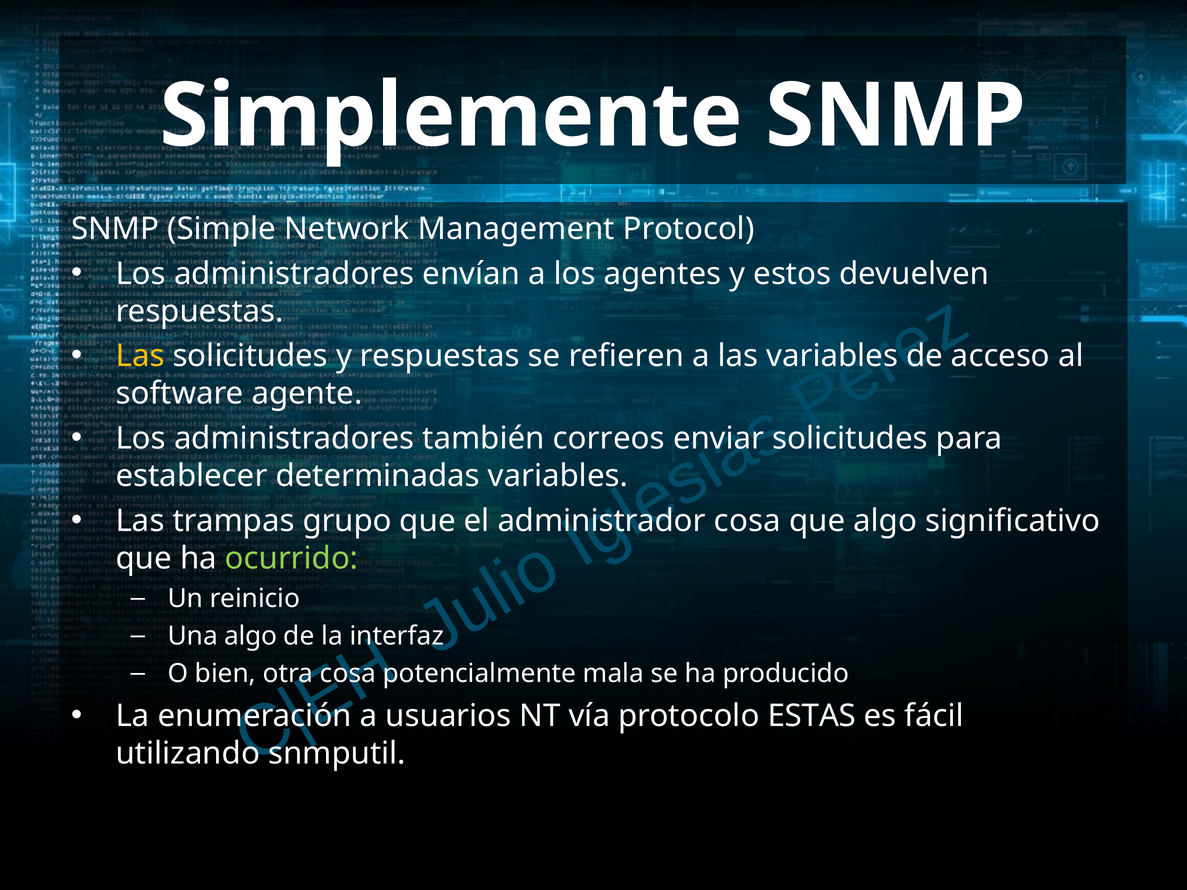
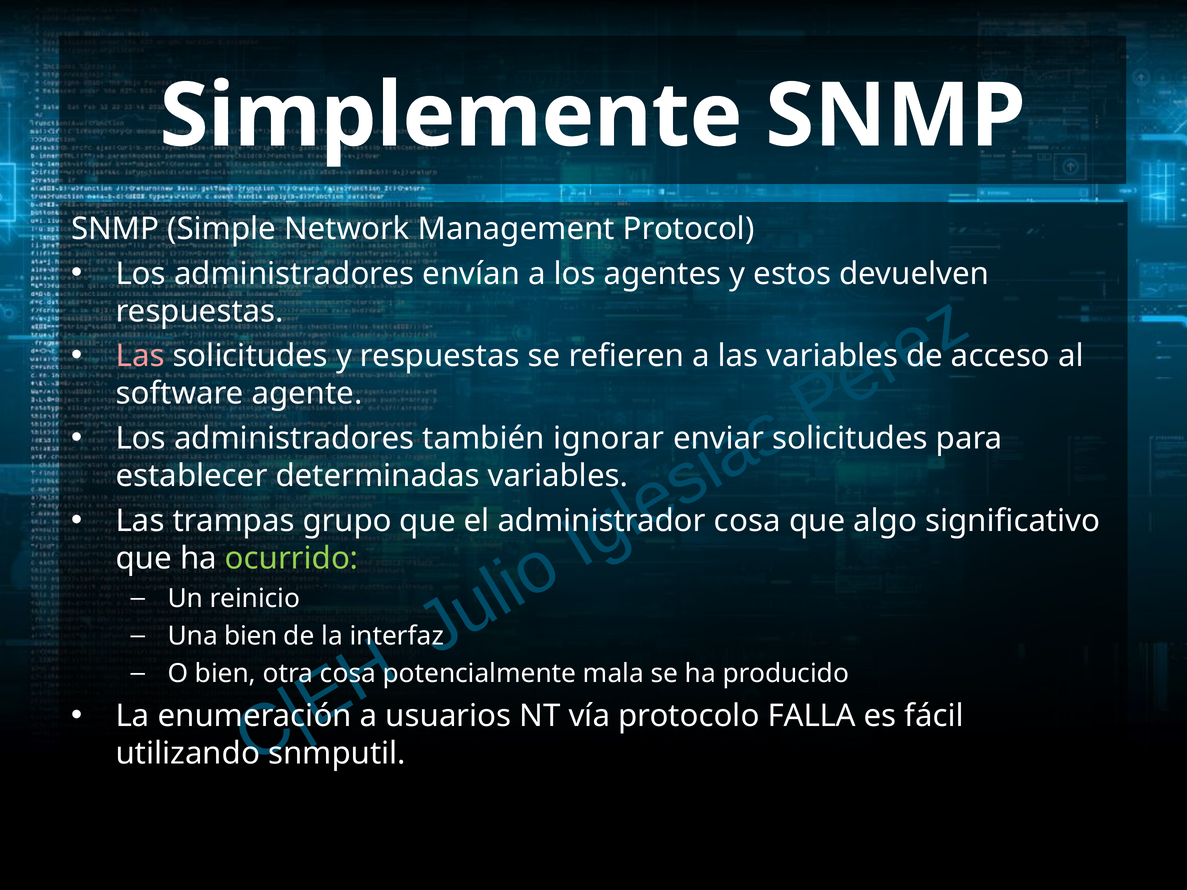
Las at (140, 356) colour: yellow -> pink
correos: correos -> ignorar
Una algo: algo -> bien
ESTAS: ESTAS -> FALLA
